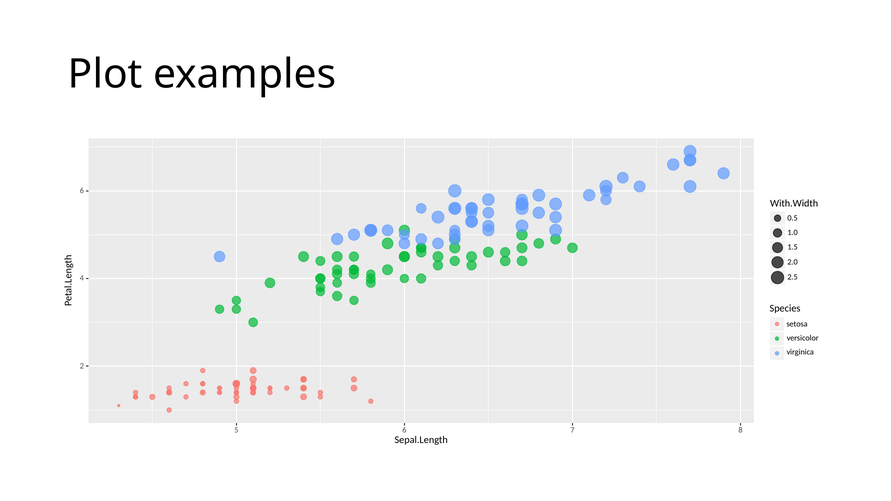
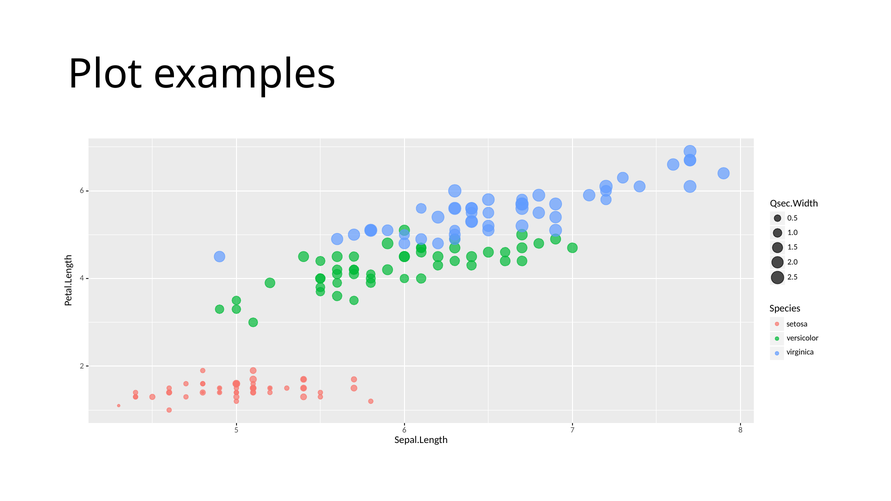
With.Width: With.Width -> Qsec.Width
